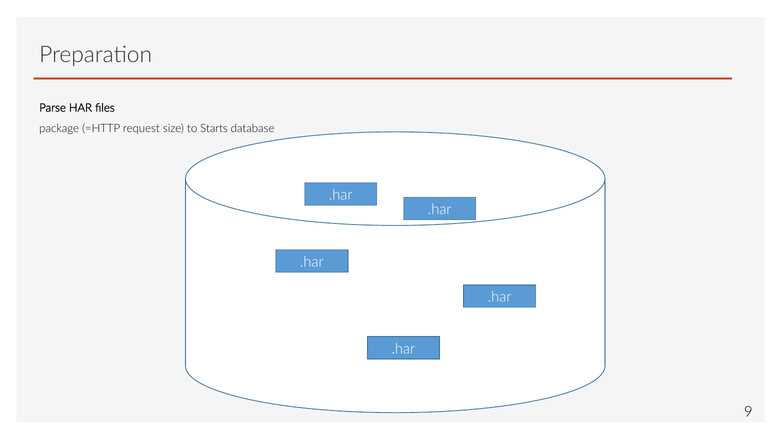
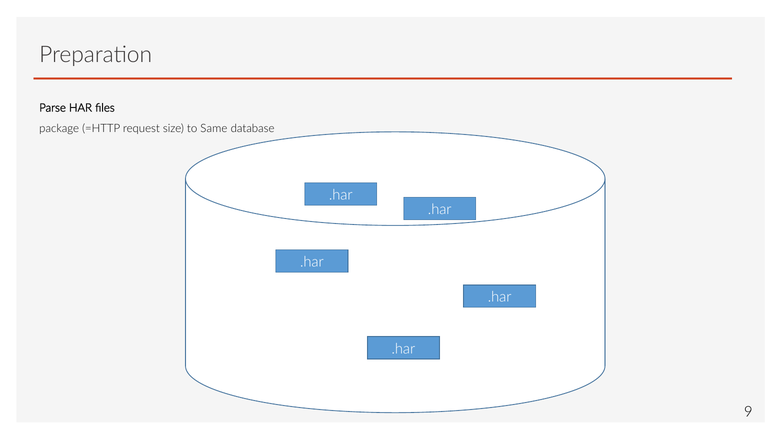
Starts: Starts -> Same
